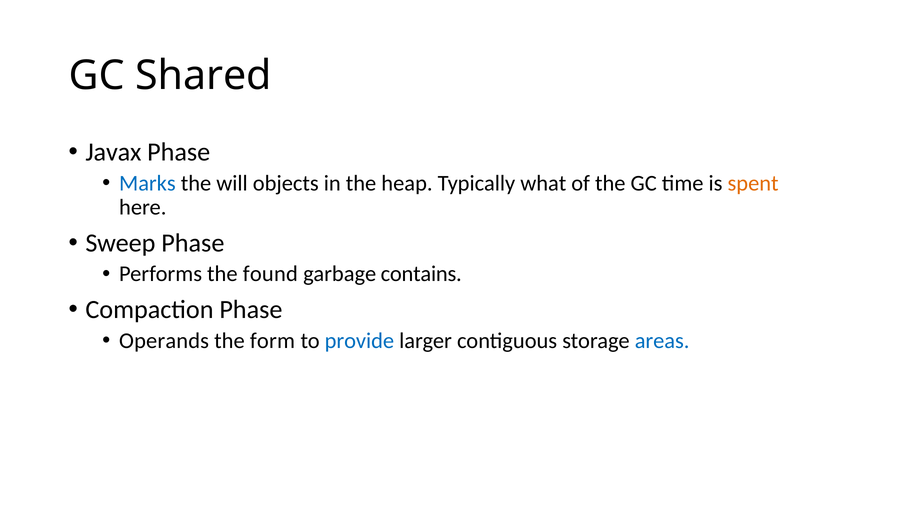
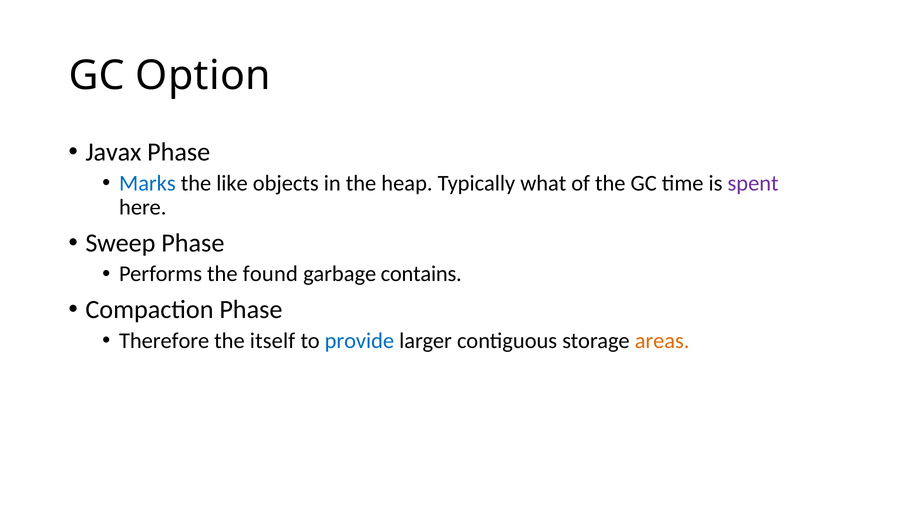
Shared: Shared -> Option
will: will -> like
spent colour: orange -> purple
Operands: Operands -> Therefore
form: form -> itself
areas colour: blue -> orange
